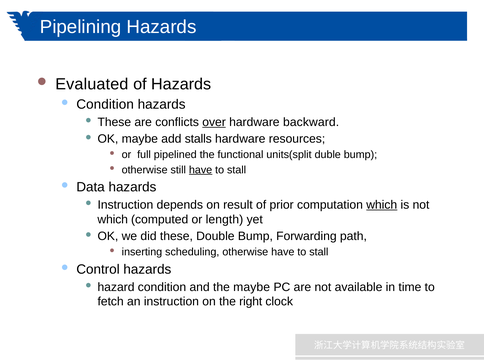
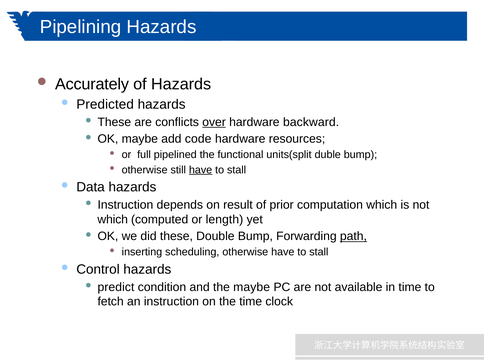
Evaluated: Evaluated -> Accurately
Condition at (105, 104): Condition -> Predicted
stalls: stalls -> code
which at (382, 205) underline: present -> none
path underline: none -> present
hazard: hazard -> predict
the right: right -> time
